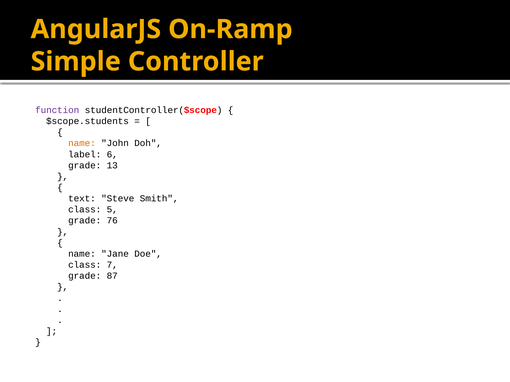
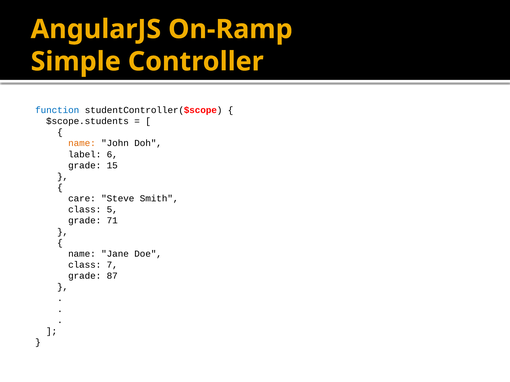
function colour: purple -> blue
13: 13 -> 15
text: text -> care
76: 76 -> 71
